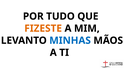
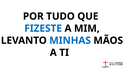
FIZESTE colour: orange -> blue
